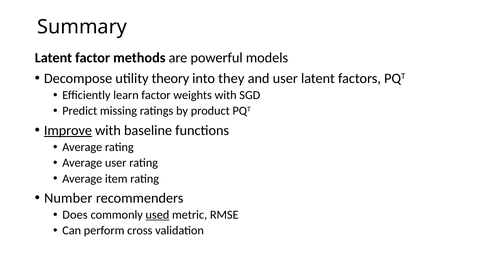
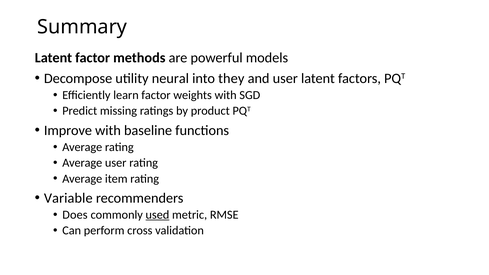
theory: theory -> neural
Improve underline: present -> none
Number: Number -> Variable
